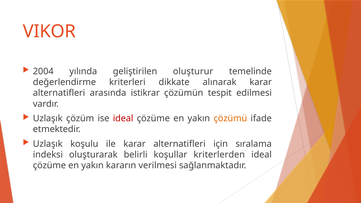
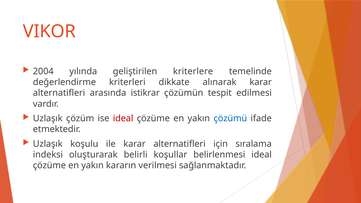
oluşturur: oluşturur -> kriterlere
çözümü colour: orange -> blue
kriterlerden: kriterlerden -> belirlenmesi
